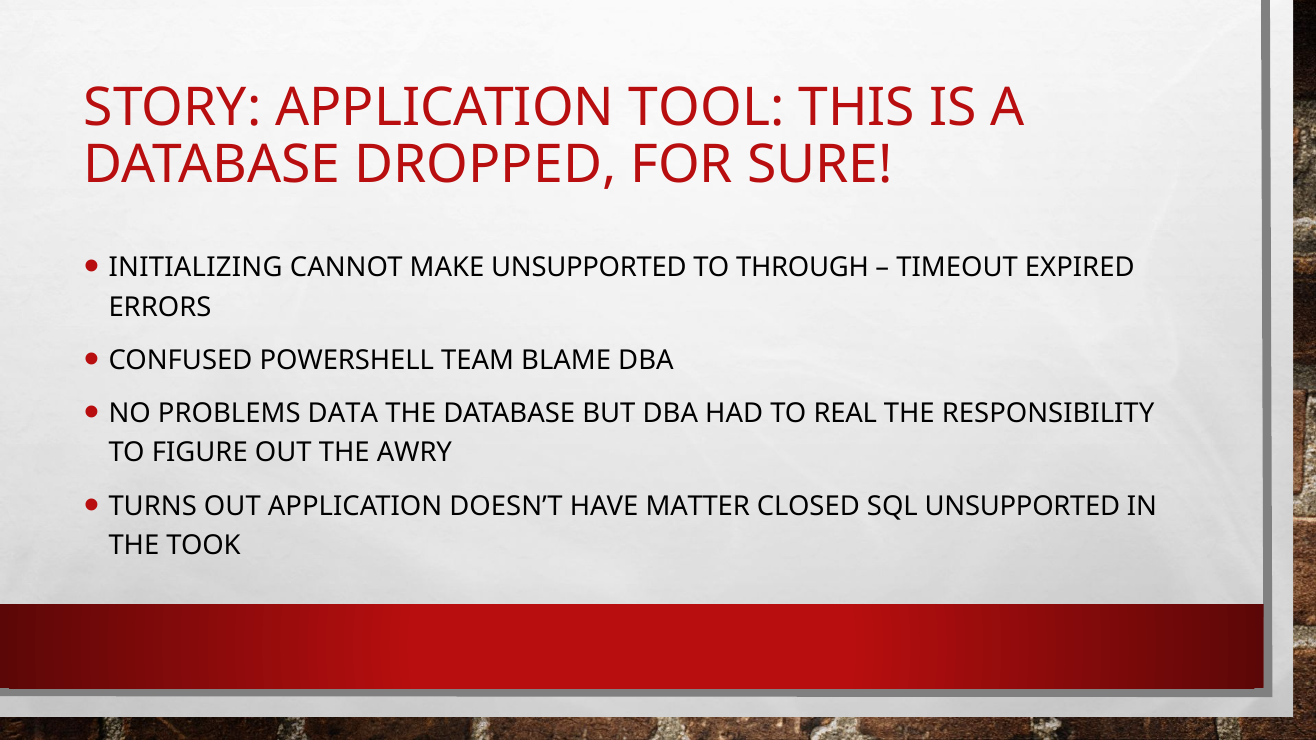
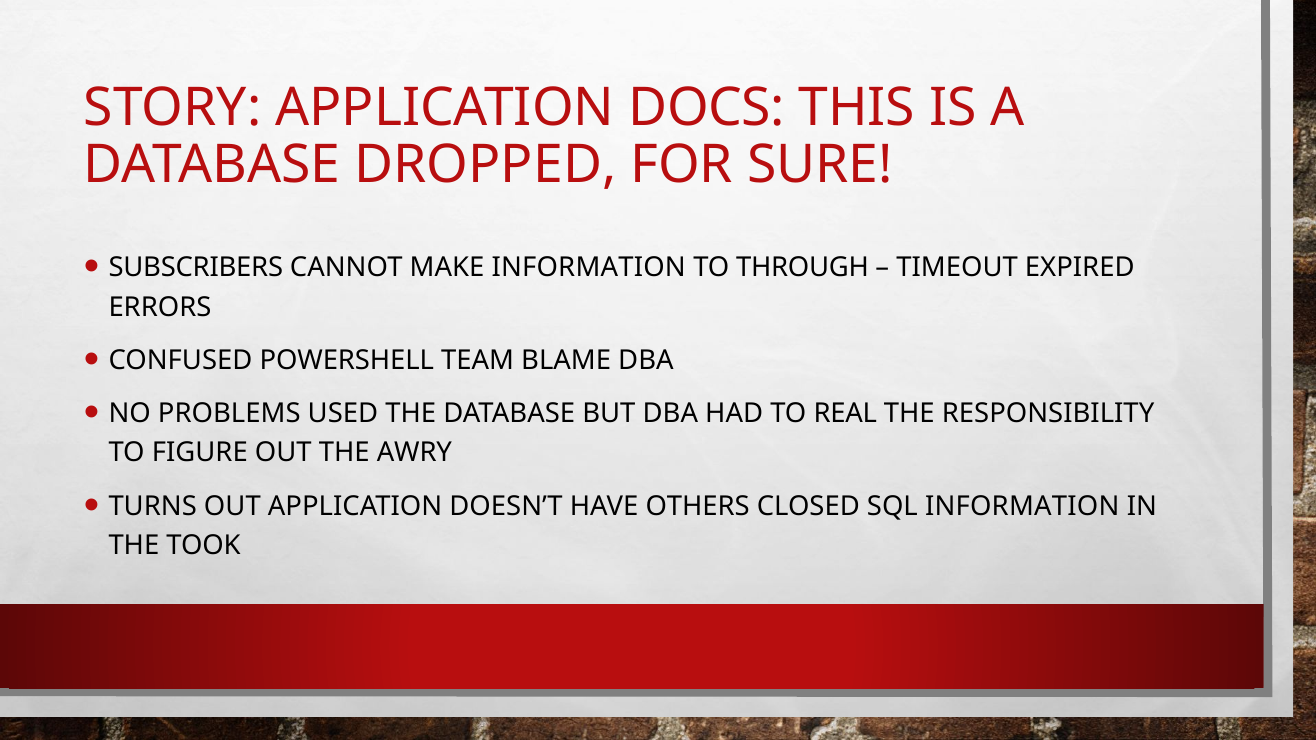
TOOL: TOOL -> DOCS
INITIALIZING: INITIALIZING -> SUBSCRIBERS
MAKE UNSUPPORTED: UNSUPPORTED -> INFORMATION
DATA: DATA -> USED
MATTER: MATTER -> OTHERS
SQL UNSUPPORTED: UNSUPPORTED -> INFORMATION
